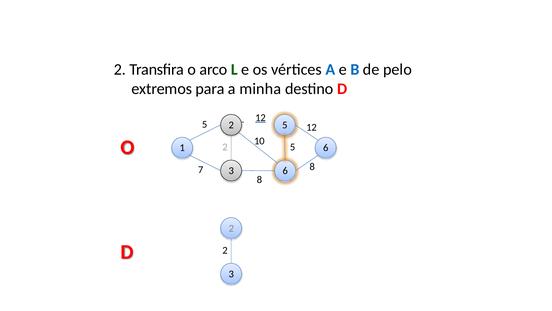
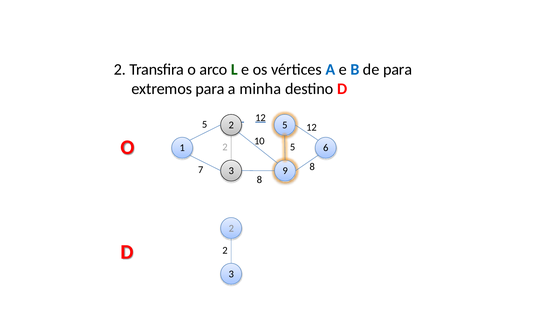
de pelo: pelo -> para
3 6: 6 -> 9
